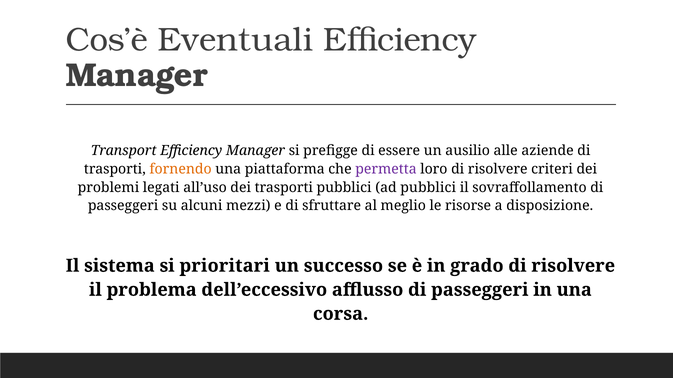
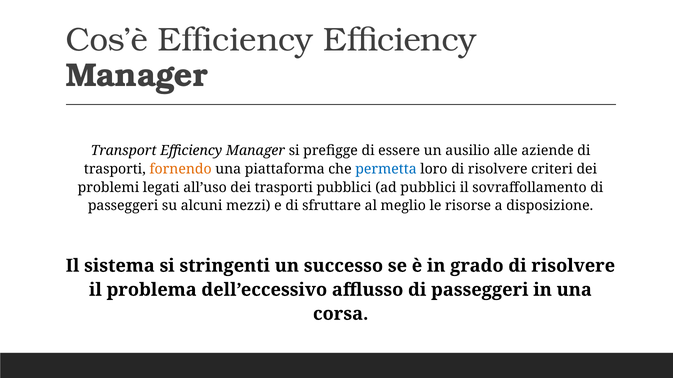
Cos’è Eventuali: Eventuali -> Efficiency
permetta colour: purple -> blue
prioritari: prioritari -> stringenti
